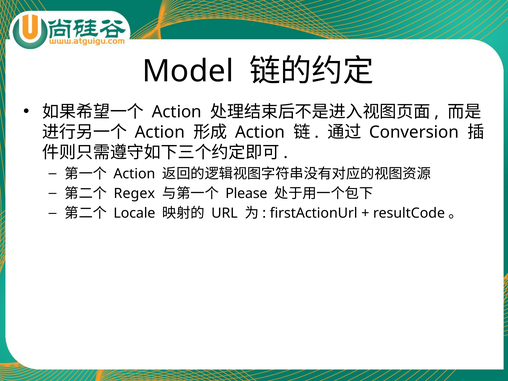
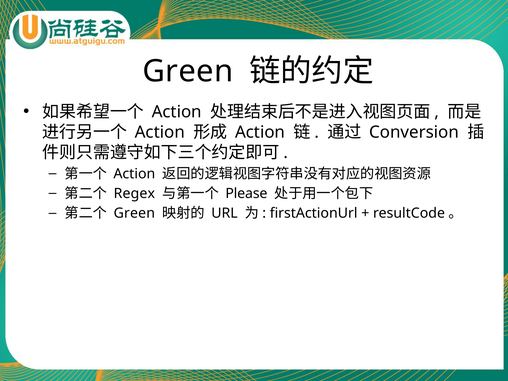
Model at (188, 71): Model -> Green
Locale at (134, 213): Locale -> Green
